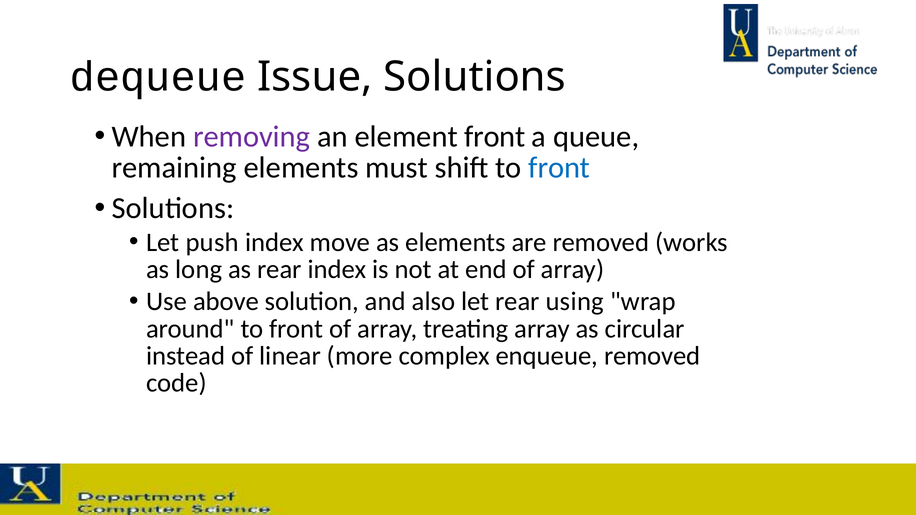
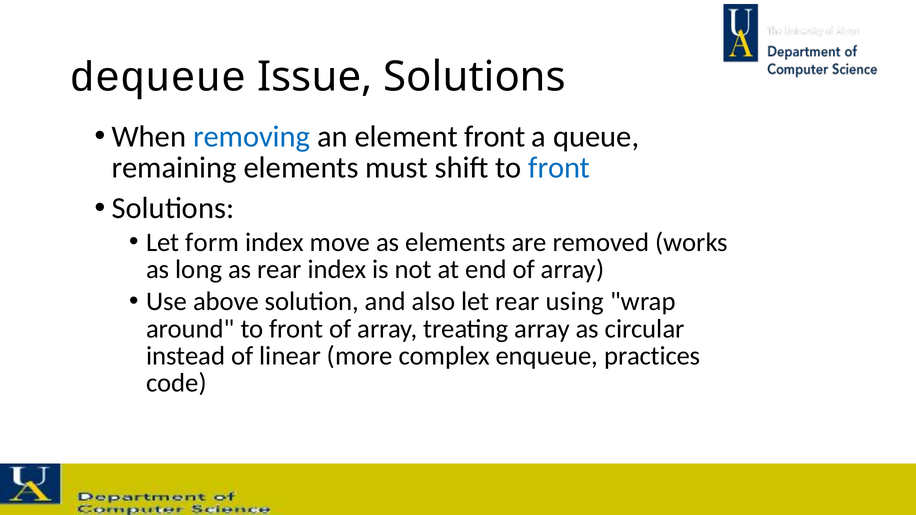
removing colour: purple -> blue
push: push -> form
enqueue removed: removed -> practices
